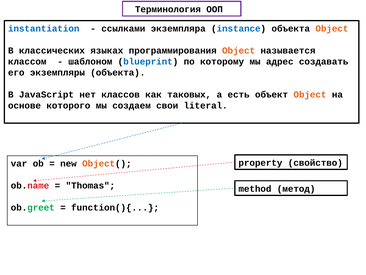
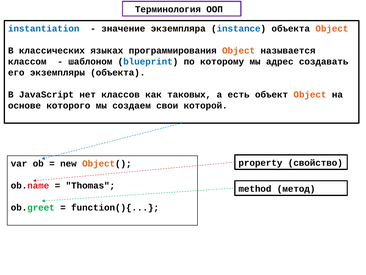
ссылками: ссылками -> значение
literal: literal -> которой
